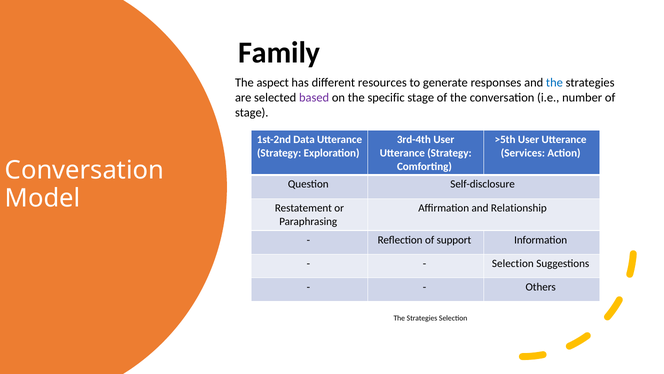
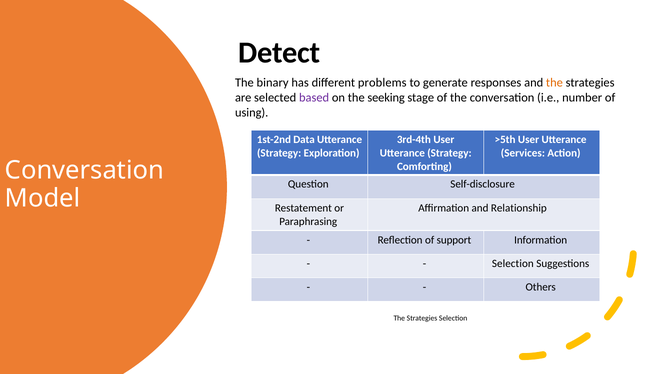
Family: Family -> Detect
aspect: aspect -> binary
resources: resources -> problems
the at (554, 82) colour: blue -> orange
specific: specific -> seeking
stage at (252, 112): stage -> using
